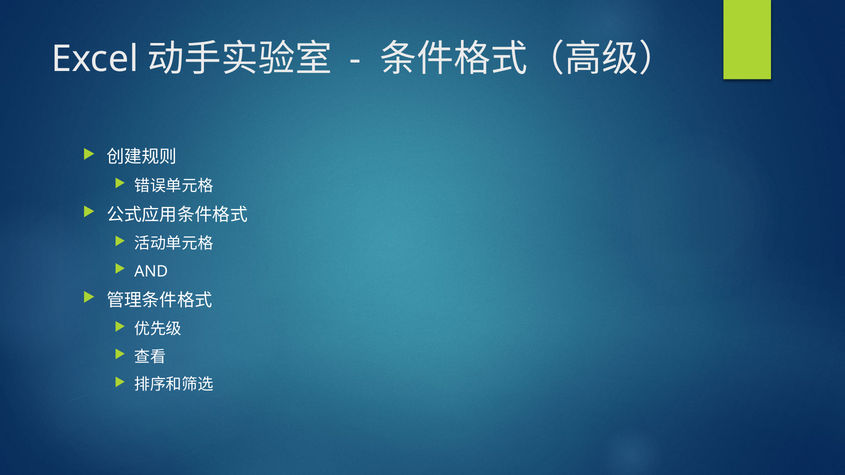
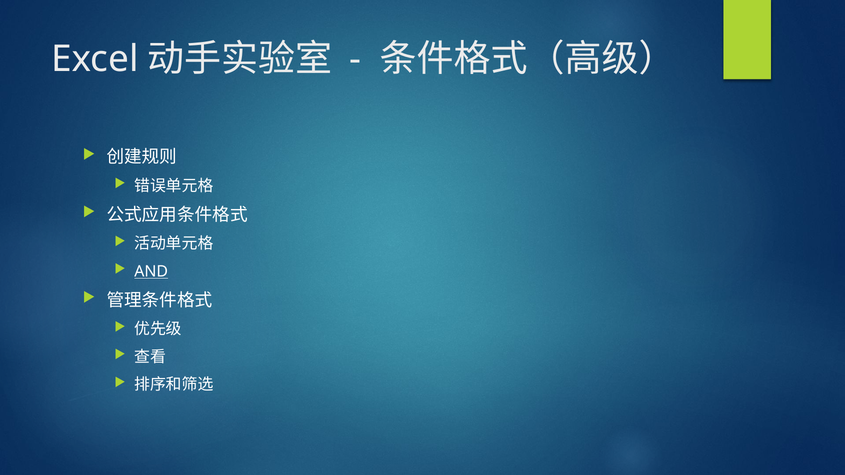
AND underline: none -> present
